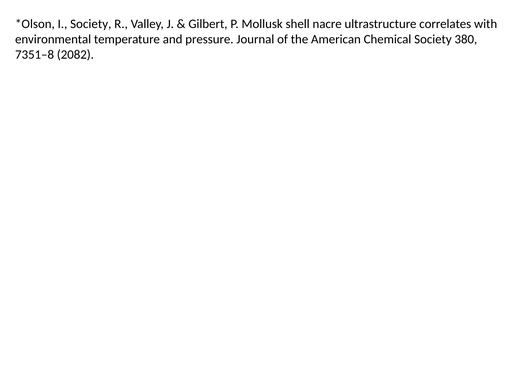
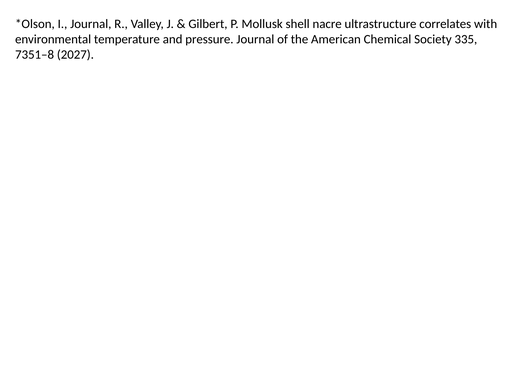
I Society: Society -> Journal
380: 380 -> 335
2082: 2082 -> 2027
